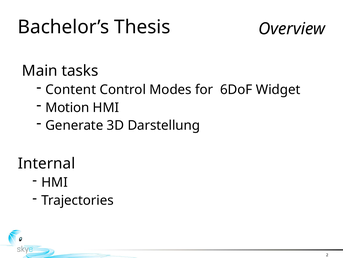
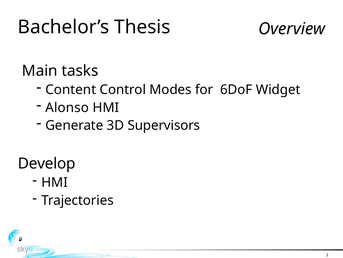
Motion: Motion -> Alonso
Darstellung: Darstellung -> Supervisors
Internal: Internal -> Develop
